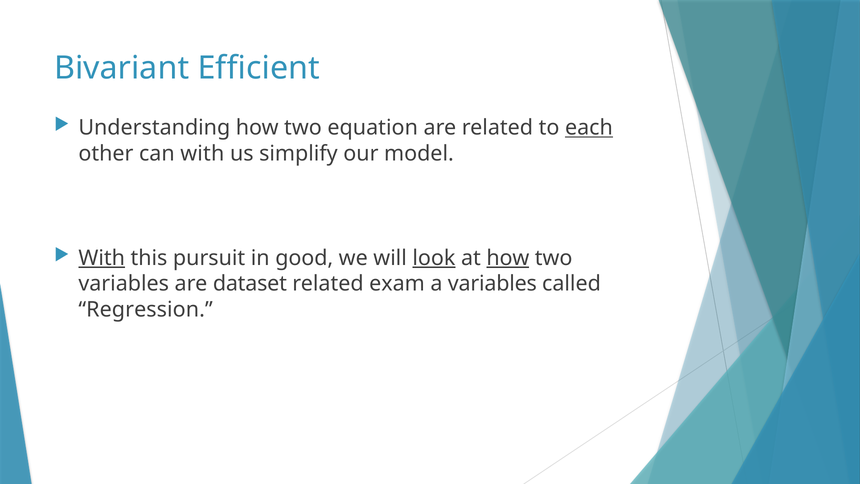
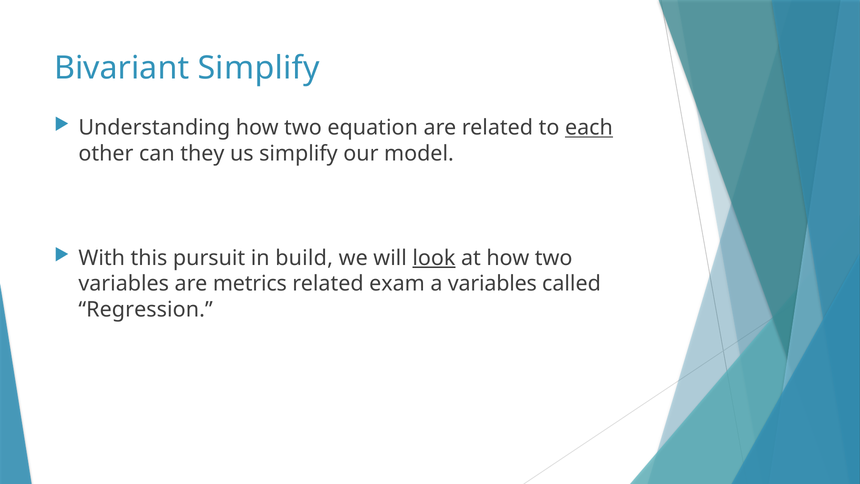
Bivariant Efficient: Efficient -> Simplify
can with: with -> they
With at (102, 258) underline: present -> none
good: good -> build
how at (508, 258) underline: present -> none
dataset: dataset -> metrics
